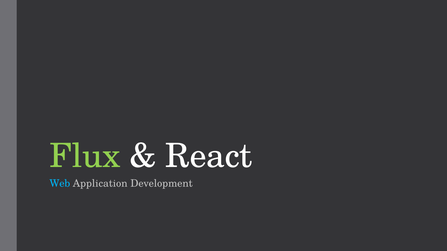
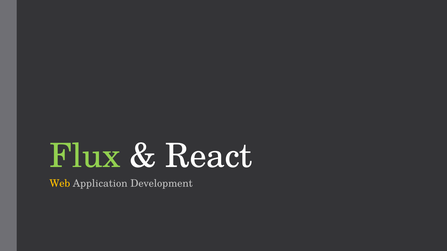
Web colour: light blue -> yellow
